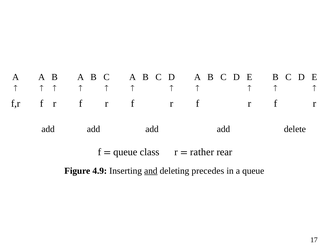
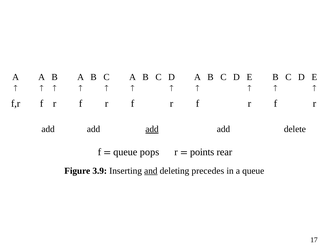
add at (152, 129) underline: none -> present
class: class -> pops
rather: rather -> points
4.9: 4.9 -> 3.9
